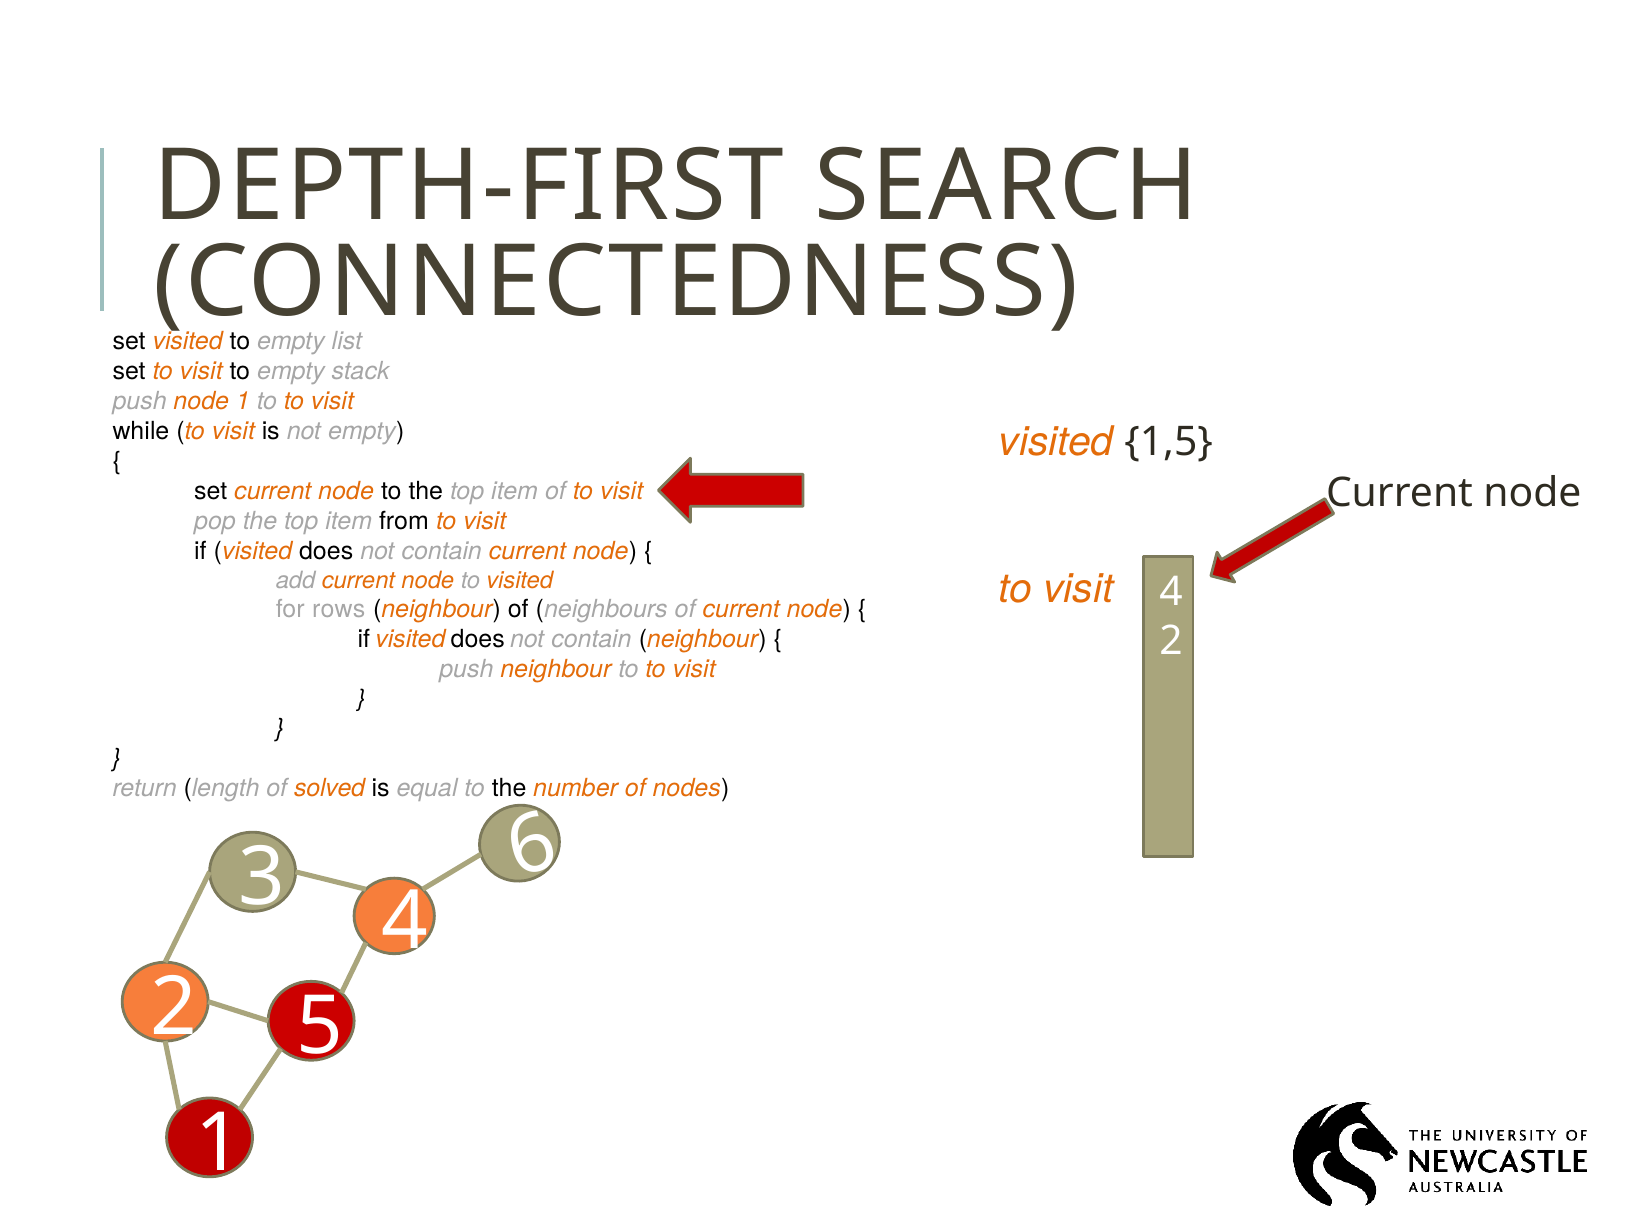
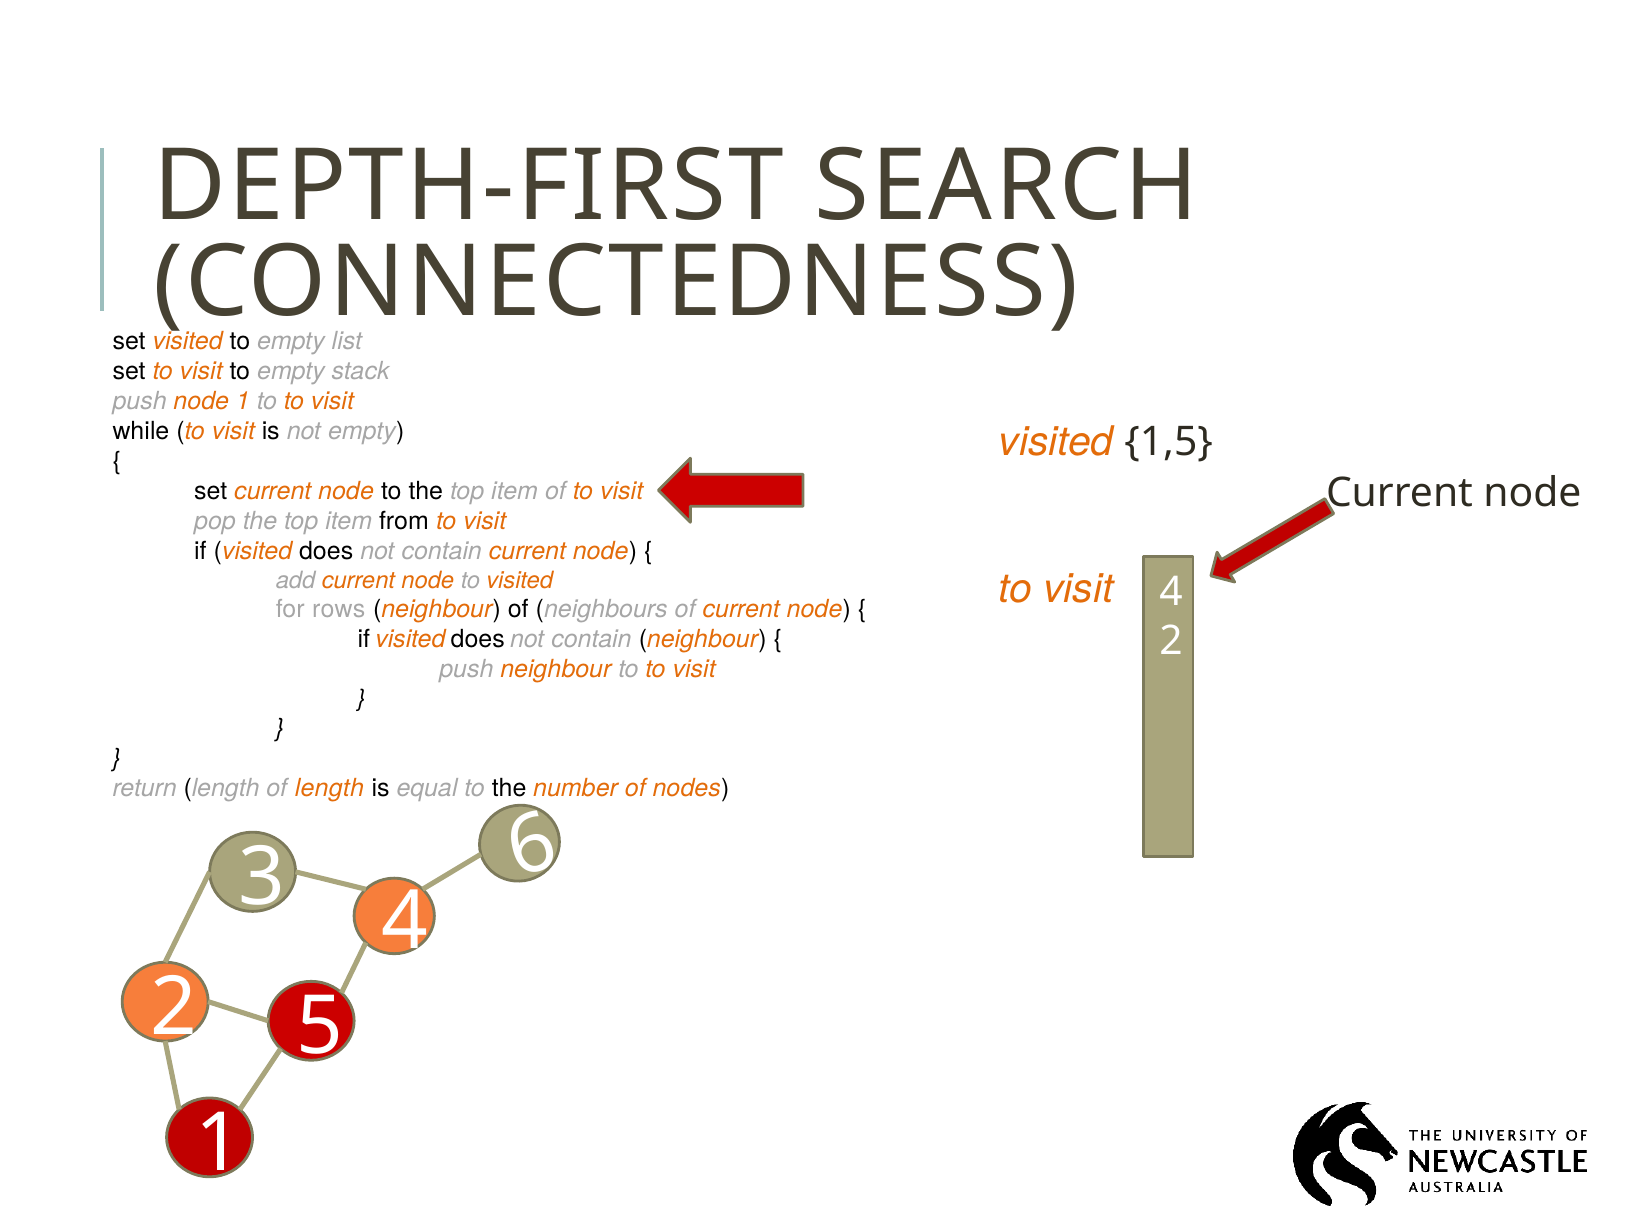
of solved: solved -> length
